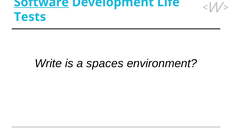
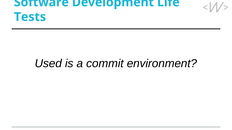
Software underline: present -> none
Write: Write -> Used
spaces: spaces -> commit
